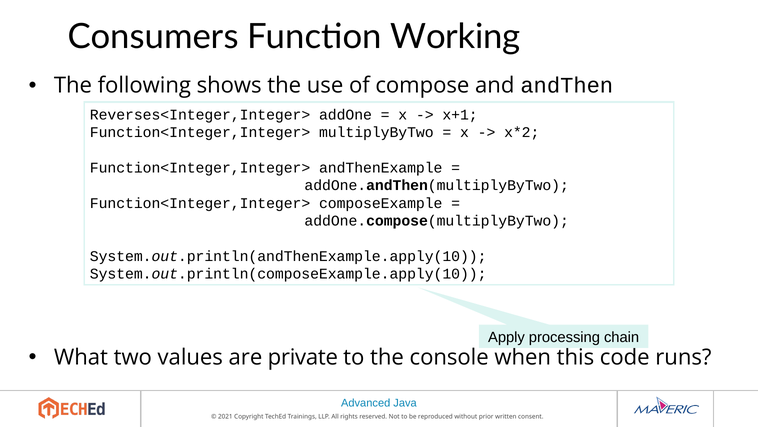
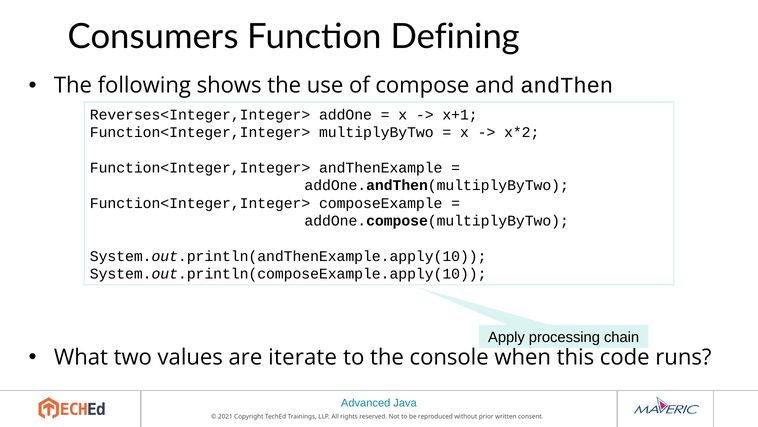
Working: Working -> Defining
private: private -> iterate
